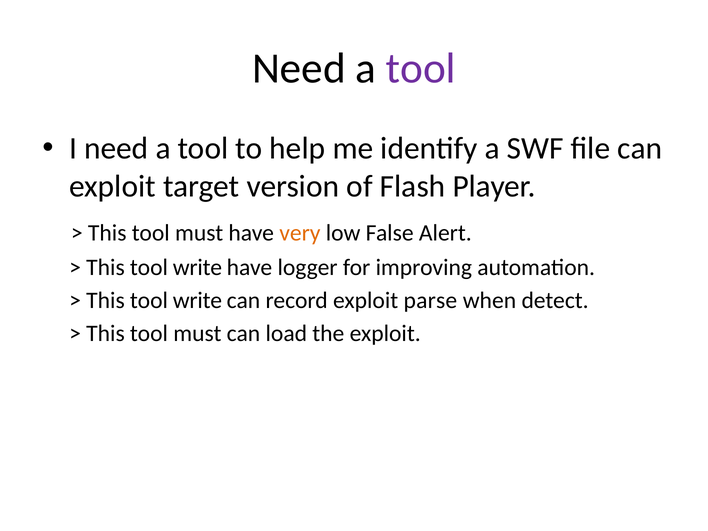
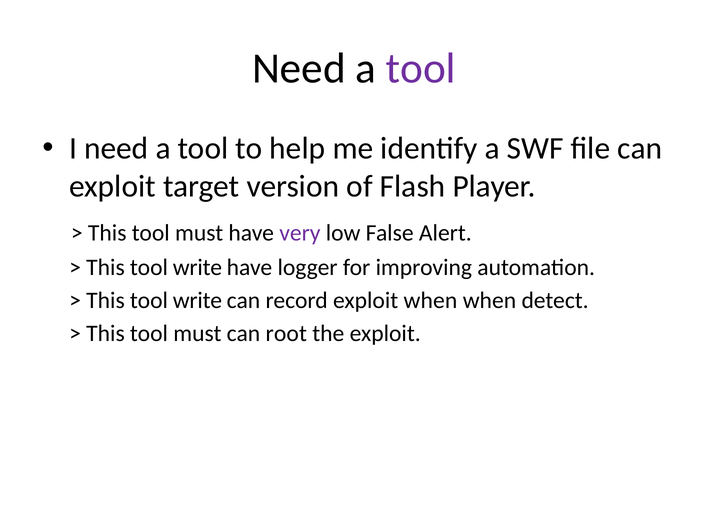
very colour: orange -> purple
exploit parse: parse -> when
load: load -> root
